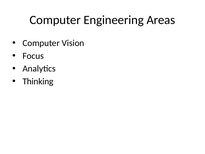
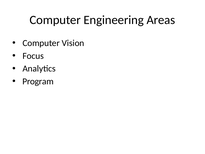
Thinking: Thinking -> Program
